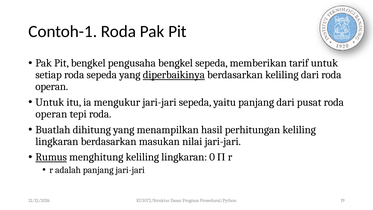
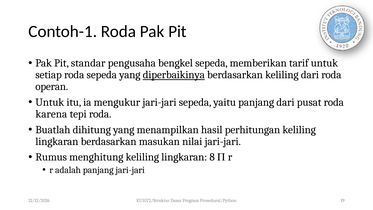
Pit bengkel: bengkel -> standar
operan at (51, 114): operan -> karena
Rumus underline: present -> none
0: 0 -> 8
